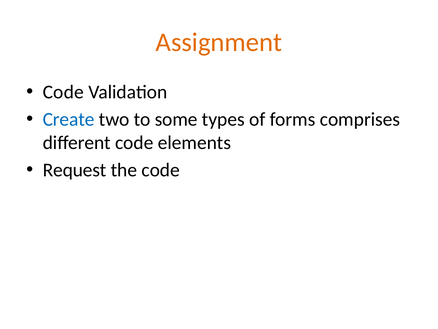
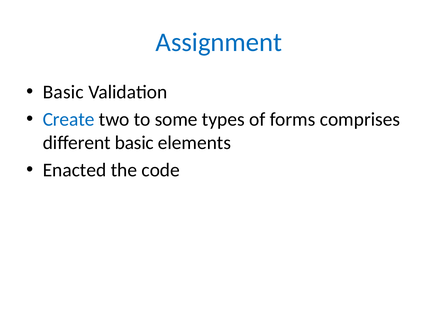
Assignment colour: orange -> blue
Code at (63, 92): Code -> Basic
different code: code -> basic
Request: Request -> Enacted
